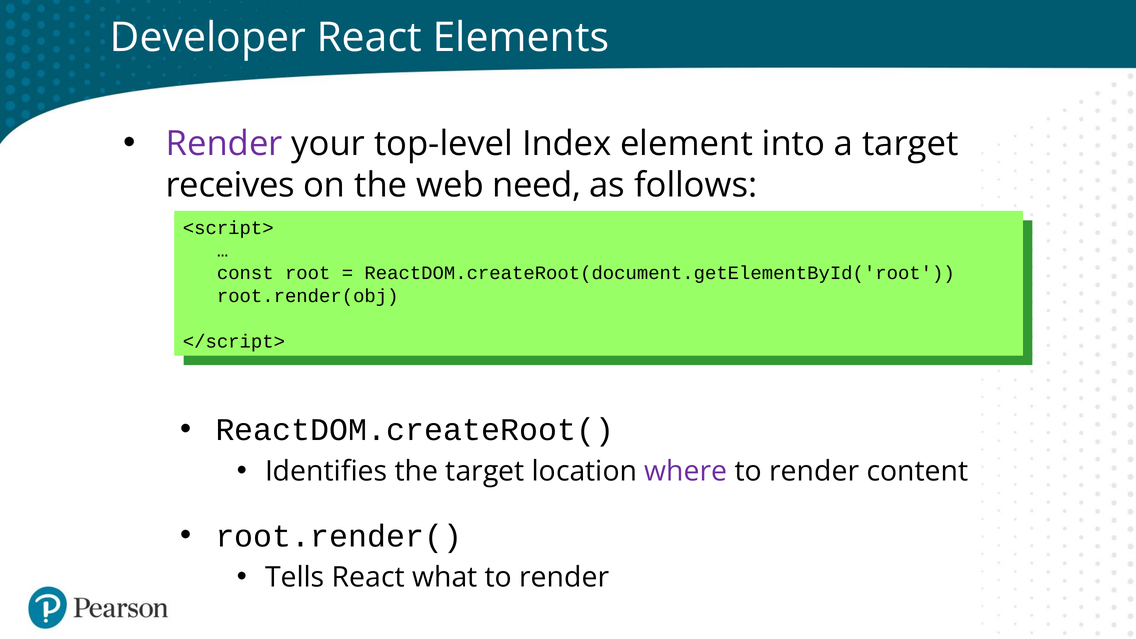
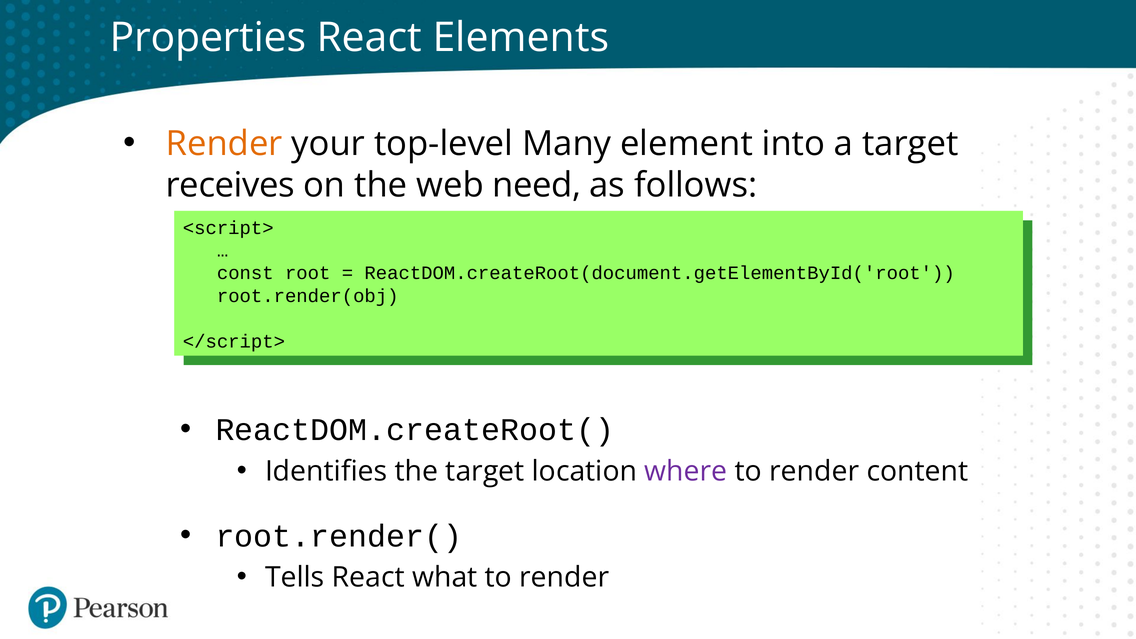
Developer: Developer -> Properties
Render at (224, 144) colour: purple -> orange
Index: Index -> Many
